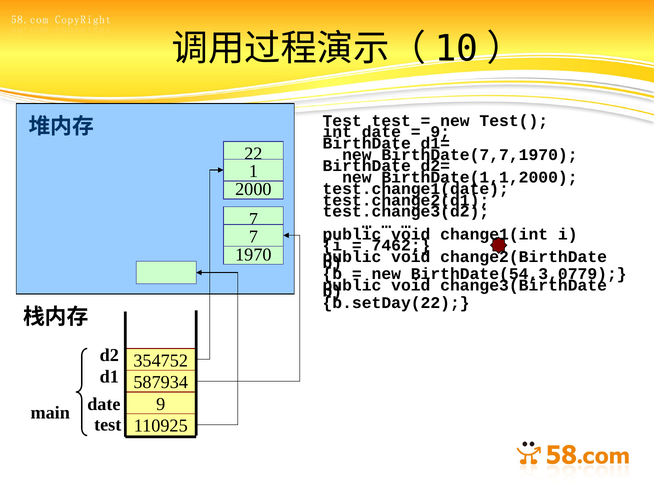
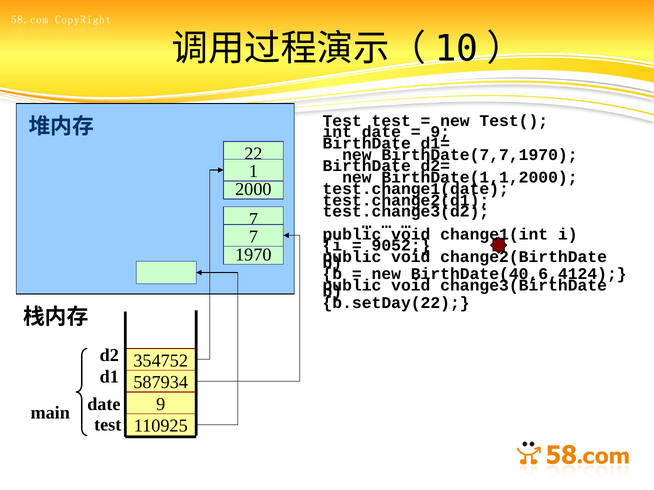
7462: 7462 -> 9052
BirthDate(54,3,0779: BirthDate(54,3,0779 -> BirthDate(40,6,4124
